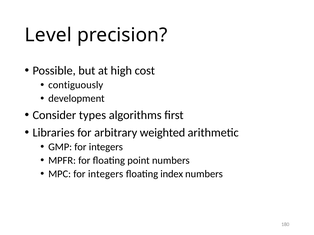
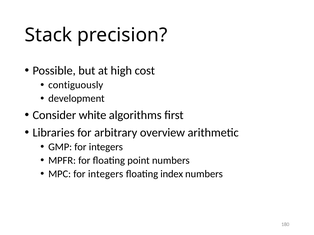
Level: Level -> Stack
types: types -> white
weighted: weighted -> overview
